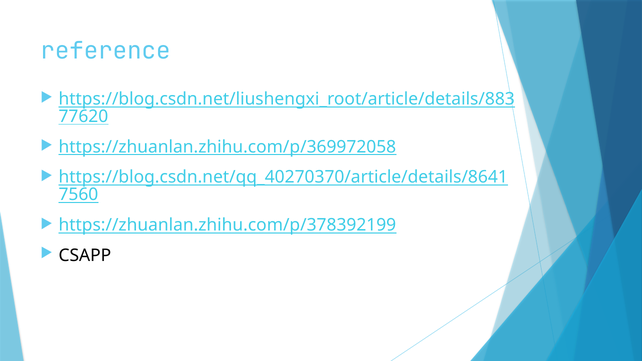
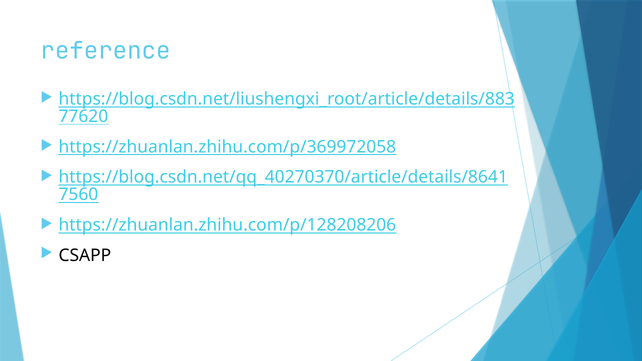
https://zhuanlan.zhihu.com/p/378392199: https://zhuanlan.zhihu.com/p/378392199 -> https://zhuanlan.zhihu.com/p/128208206
